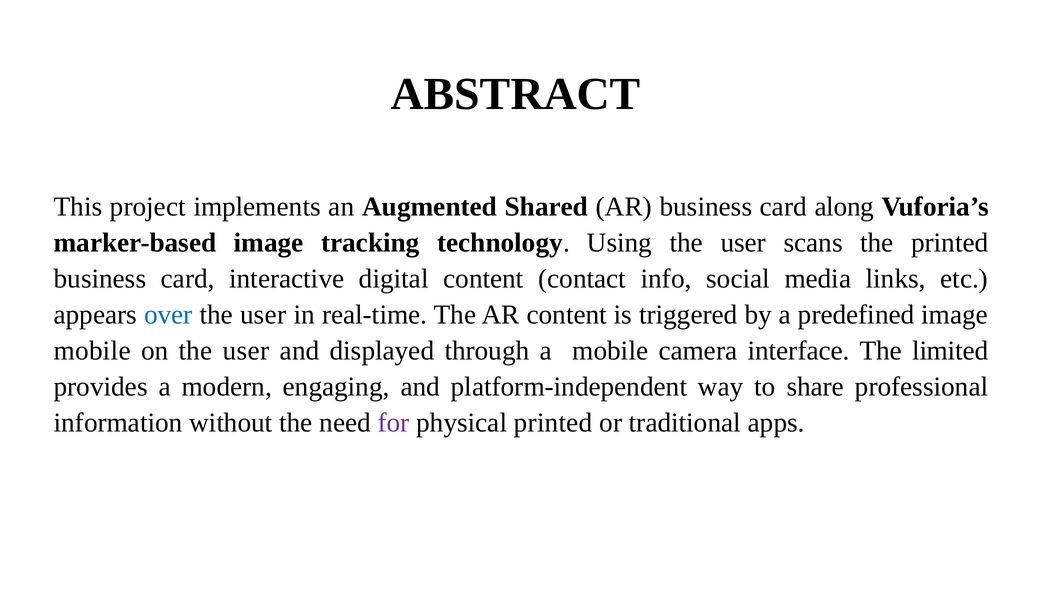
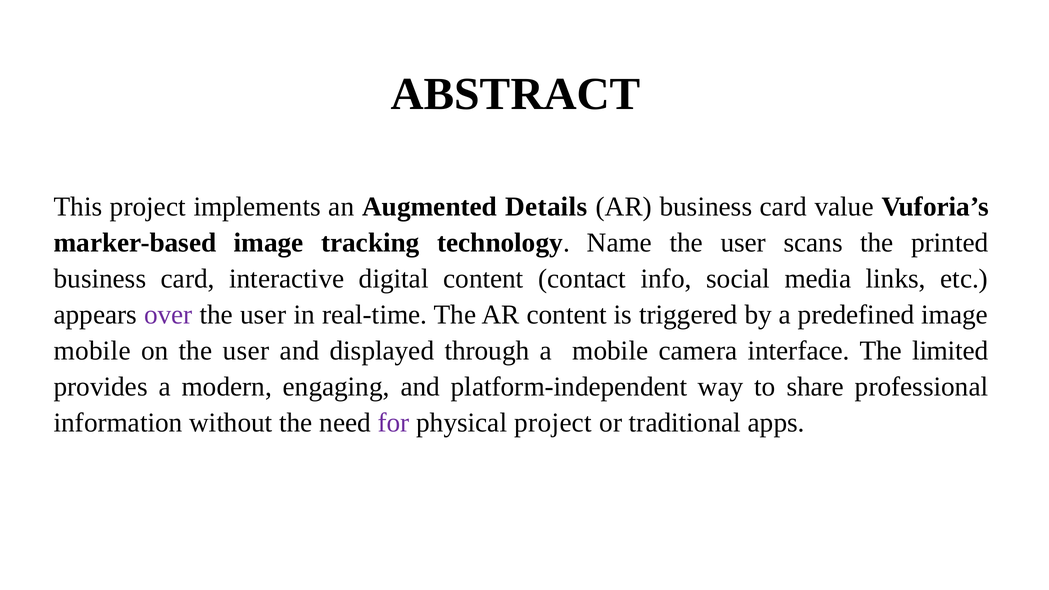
Shared: Shared -> Details
along: along -> value
Using: Using -> Name
over colour: blue -> purple
physical printed: printed -> project
